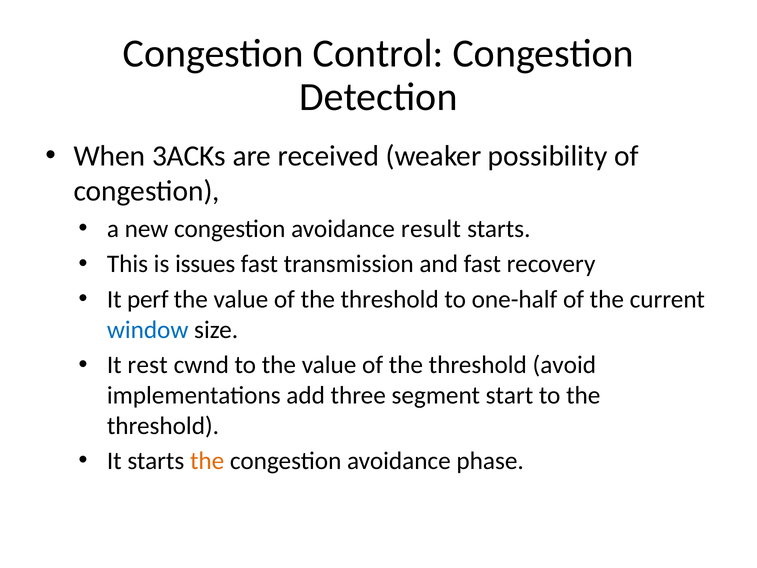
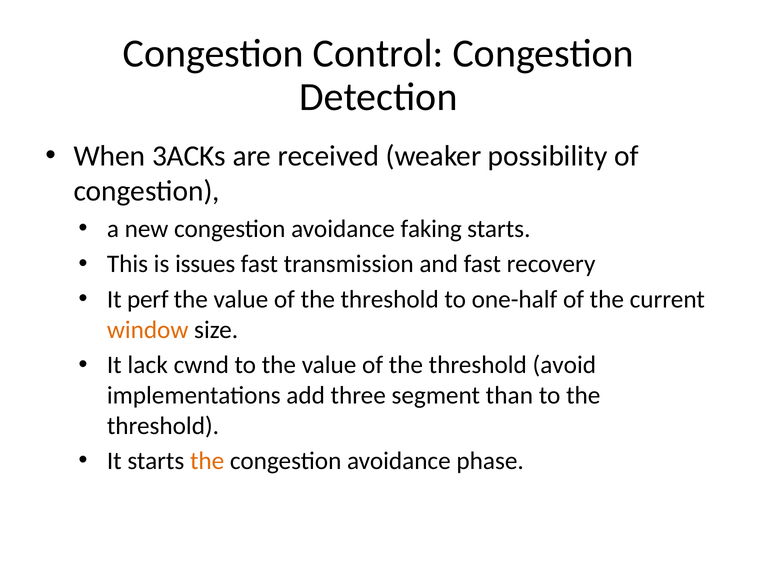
result: result -> faking
window colour: blue -> orange
rest: rest -> lack
start: start -> than
